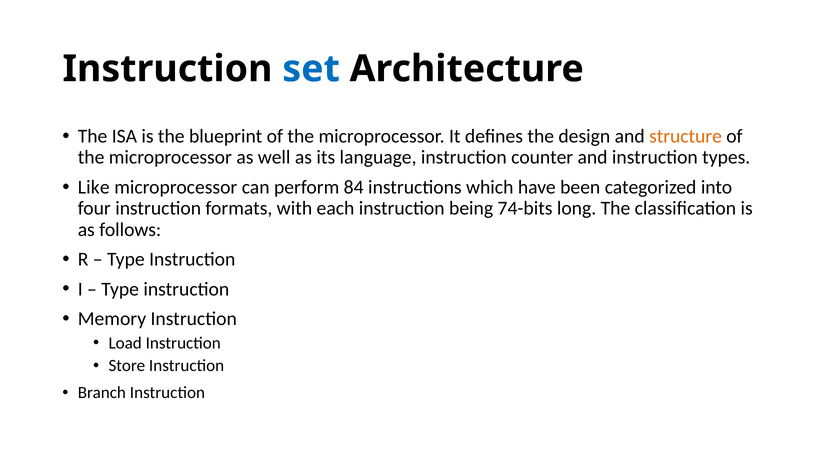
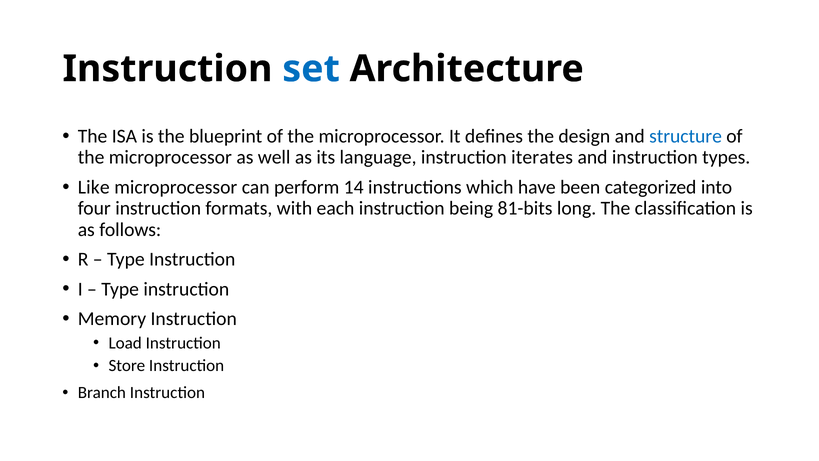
structure colour: orange -> blue
counter: counter -> iterates
84: 84 -> 14
74-bits: 74-bits -> 81-bits
